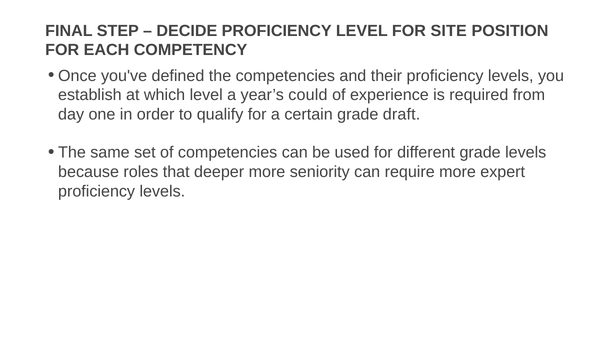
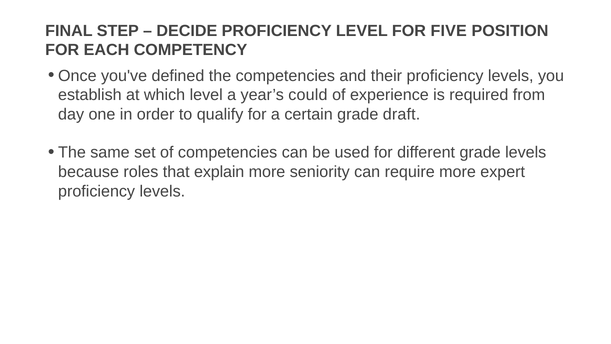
SITE: SITE -> FIVE
deeper: deeper -> explain
